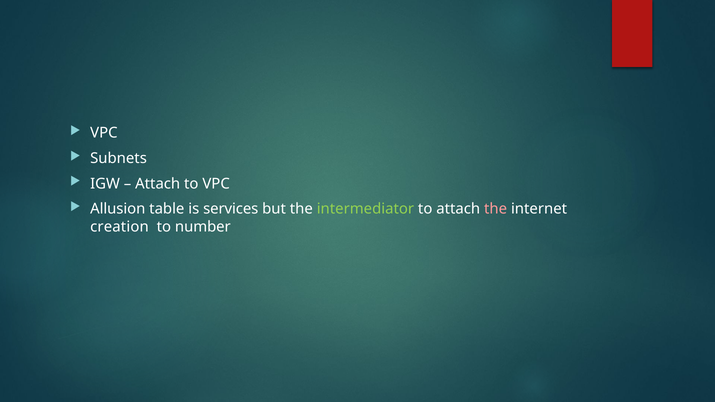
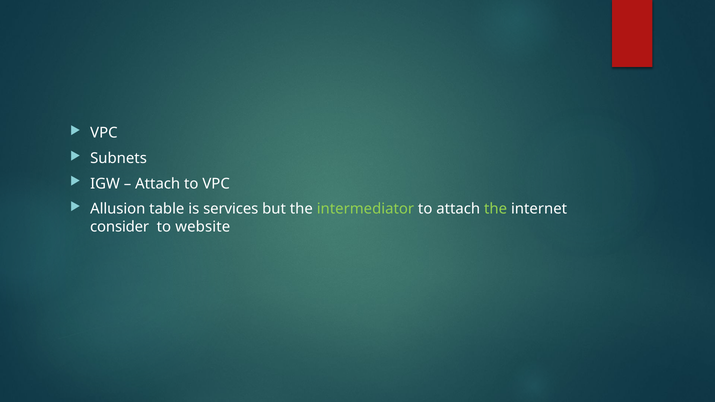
the at (496, 209) colour: pink -> light green
creation: creation -> consider
number: number -> website
